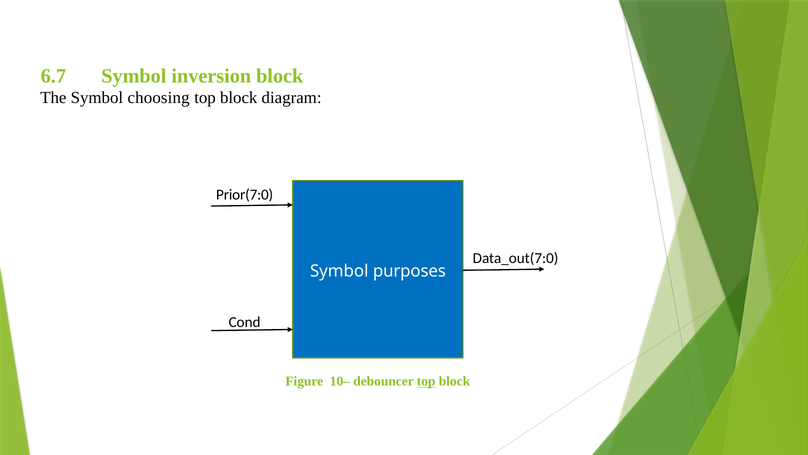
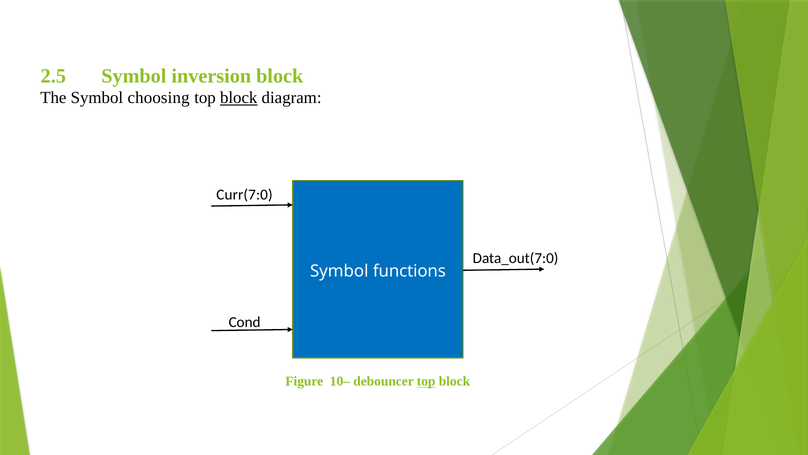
6.7: 6.7 -> 2.5
block at (239, 98) underline: none -> present
Prior(7:0: Prior(7:0 -> Curr(7:0
purposes: purposes -> functions
